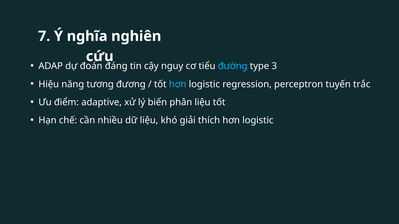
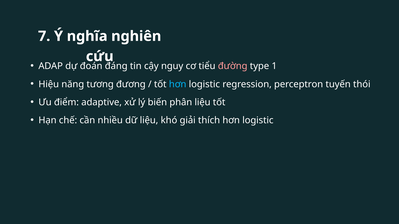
đường colour: light blue -> pink
3: 3 -> 1
trắc: trắc -> thói
